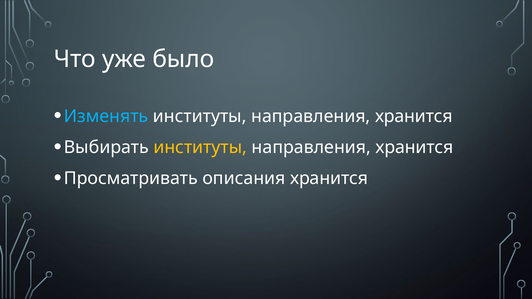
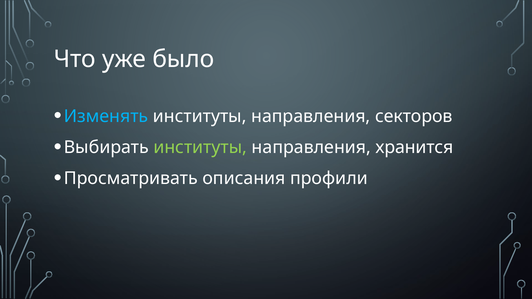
хранится at (414, 116): хранится -> секторов
институты at (200, 147) colour: yellow -> light green
описания хранится: хранится -> профили
